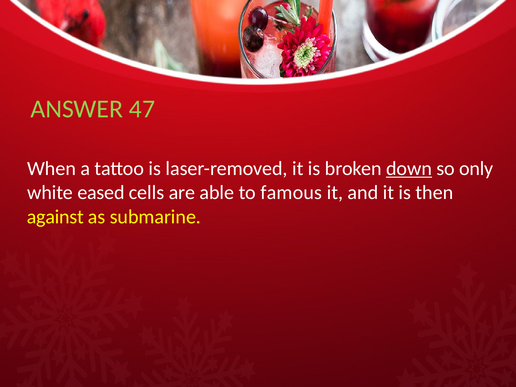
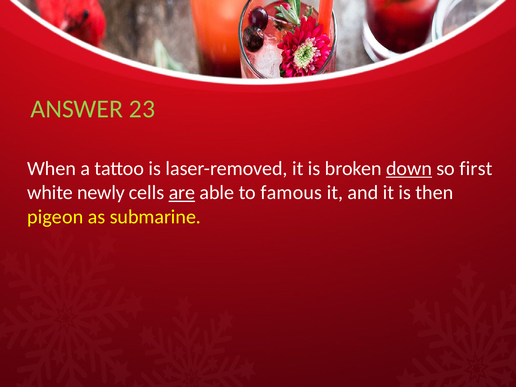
47: 47 -> 23
only: only -> first
eased: eased -> newly
are underline: none -> present
against: against -> pigeon
